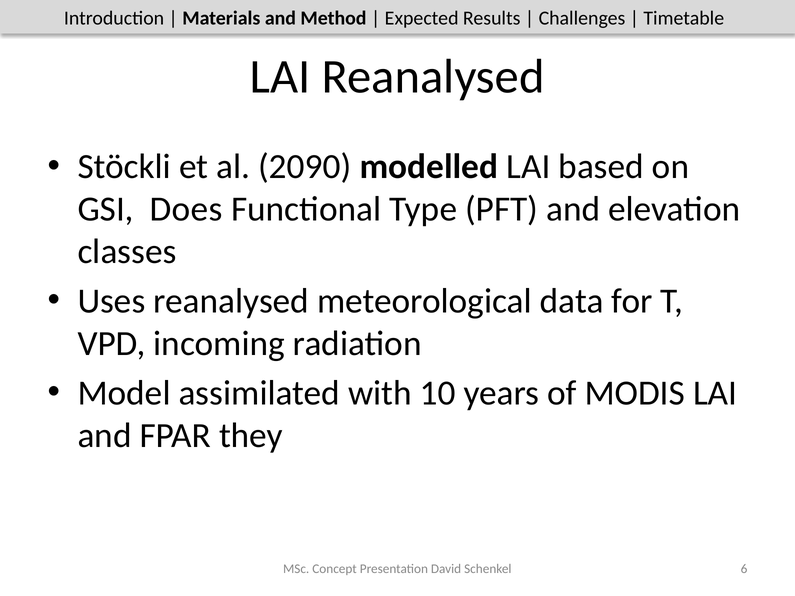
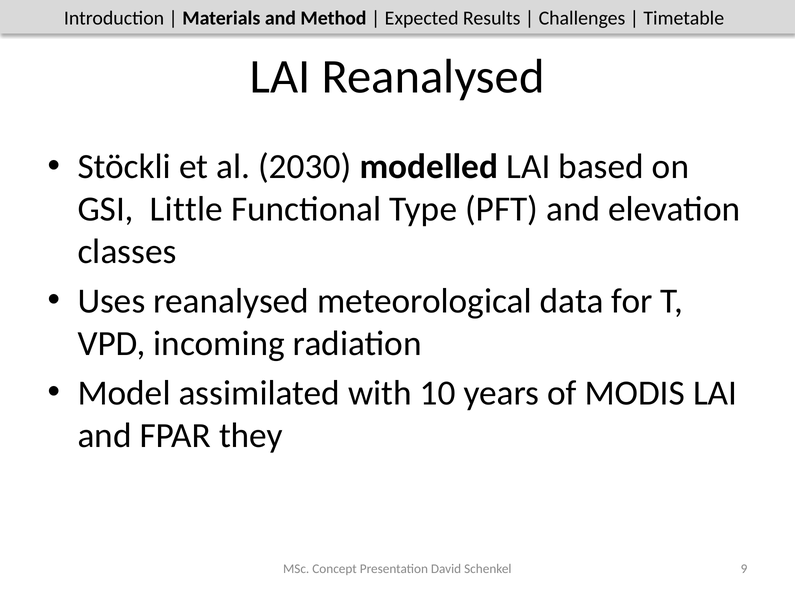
2090: 2090 -> 2030
Does: Does -> Little
6: 6 -> 9
